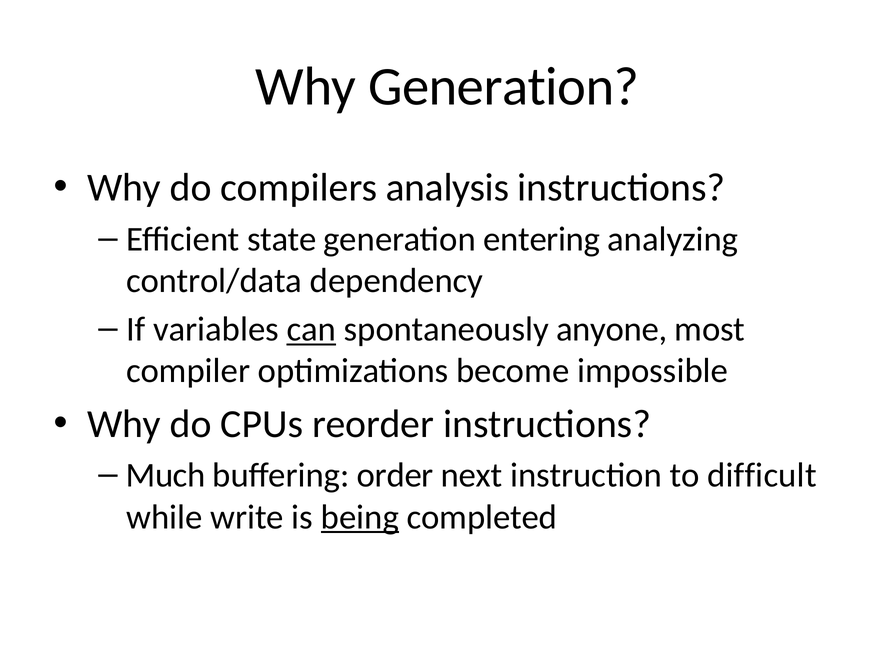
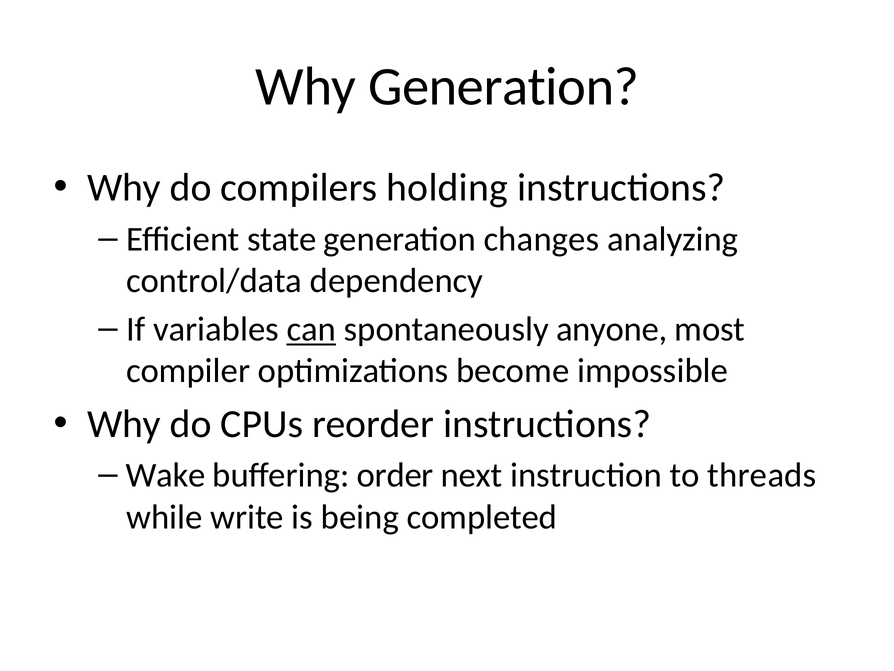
analysis: analysis -> holding
entering: entering -> changes
Much: Much -> Wake
difficult: difficult -> threads
being underline: present -> none
